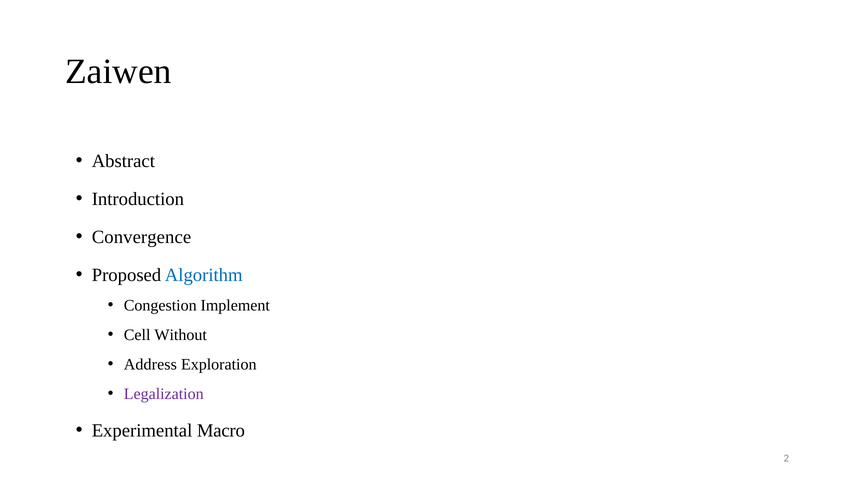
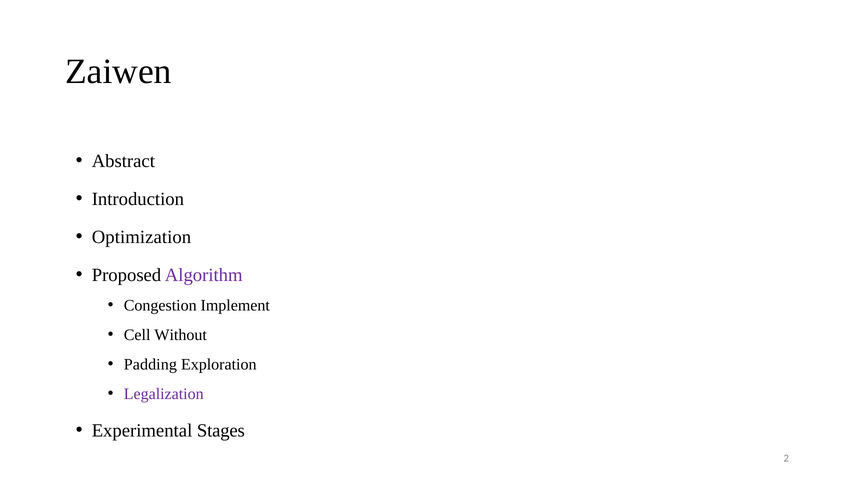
Convergence: Convergence -> Optimization
Algorithm colour: blue -> purple
Address: Address -> Padding
Macro: Macro -> Stages
